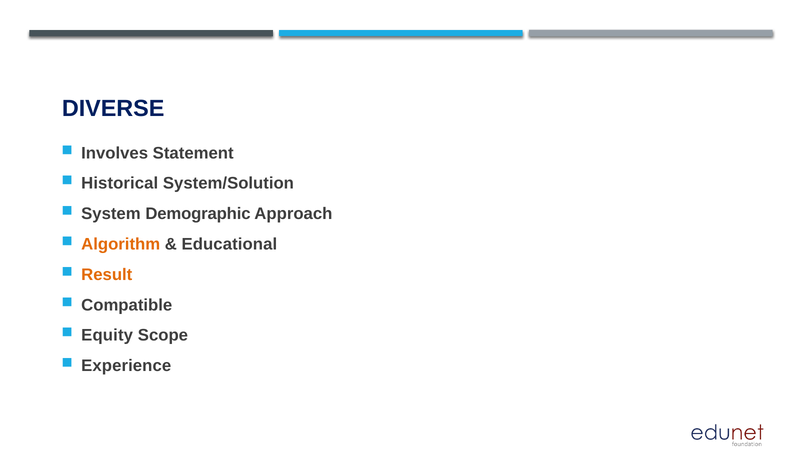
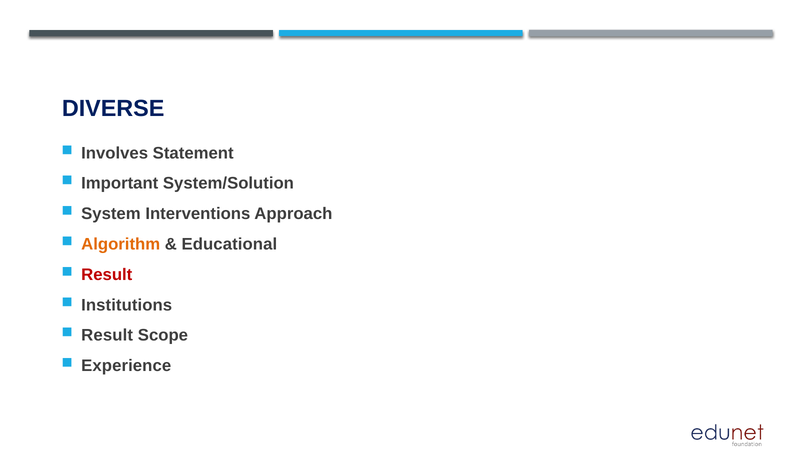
Historical: Historical -> Important
Demographic: Demographic -> Interventions
Result at (107, 275) colour: orange -> red
Compatible: Compatible -> Institutions
Equity at (107, 336): Equity -> Result
